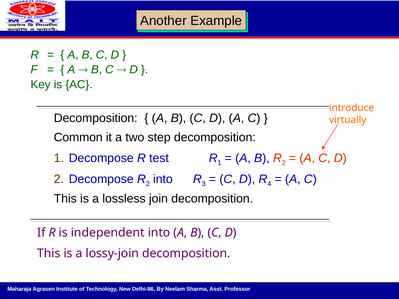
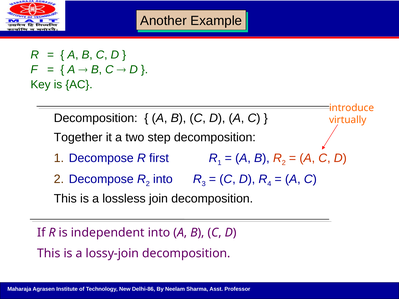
Common: Common -> Together
test: test -> first
